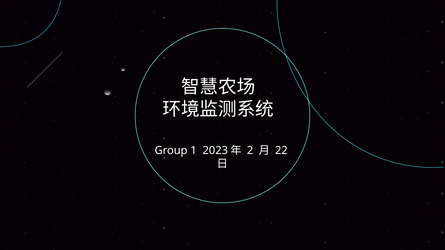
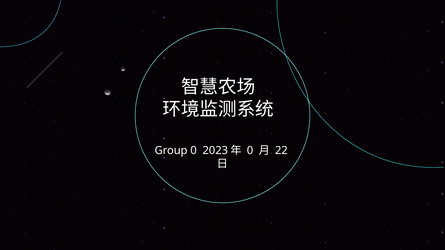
Group 1: 1 -> 0
2 at (250, 151): 2 -> 0
